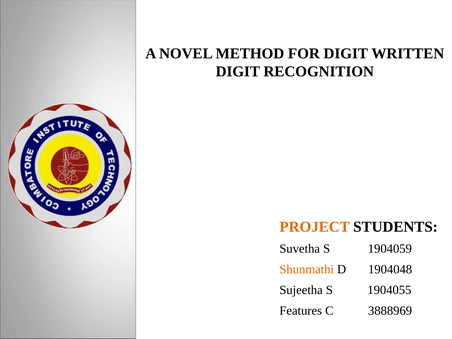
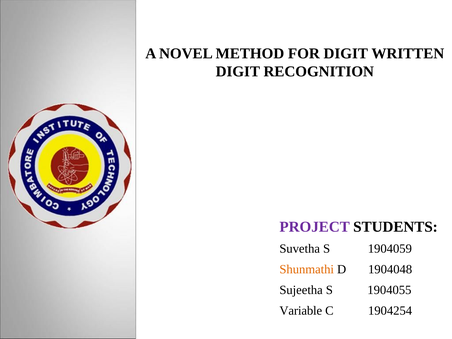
PROJECT colour: orange -> purple
Features: Features -> Variable
3888969: 3888969 -> 1904254
